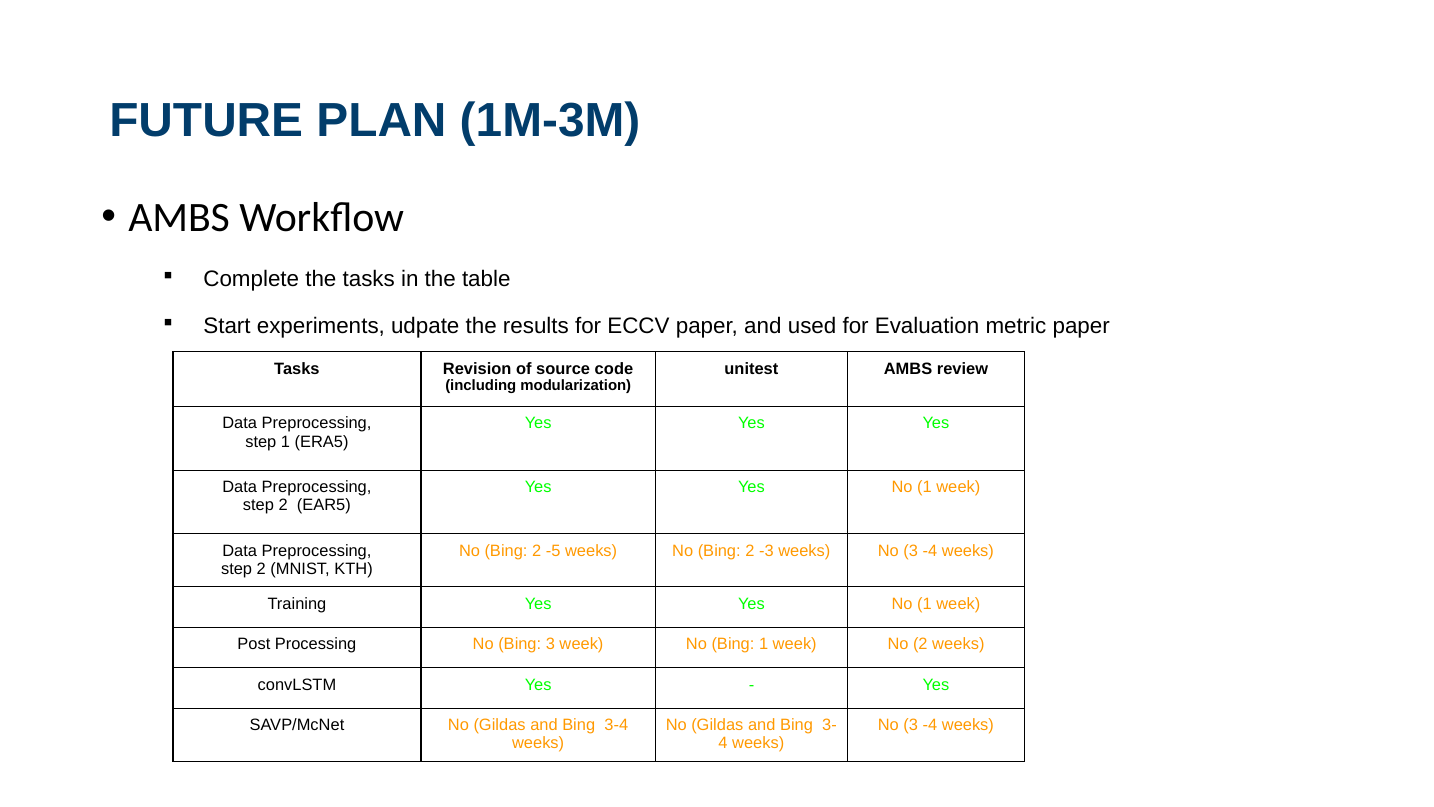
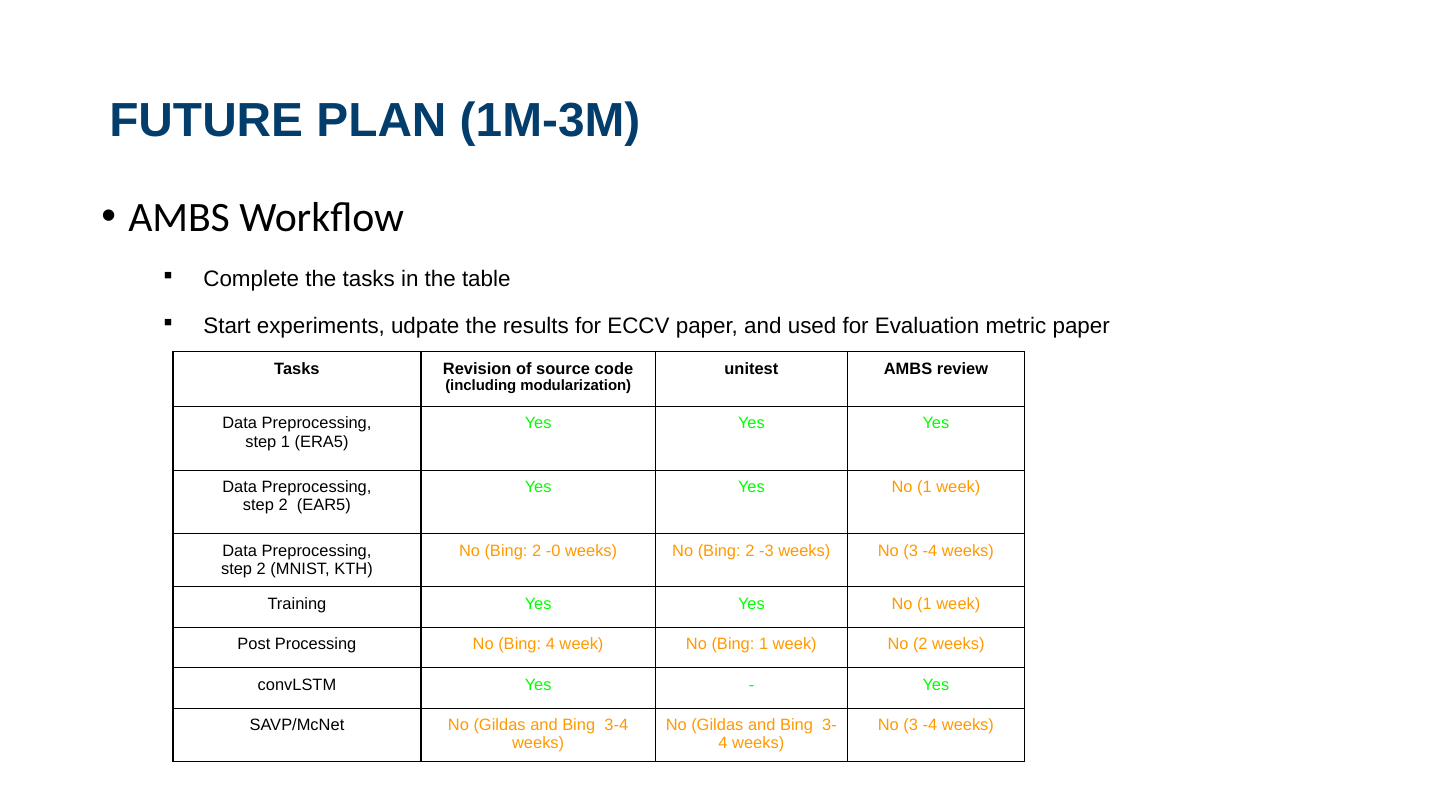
-5: -5 -> -0
Bing 3: 3 -> 4
